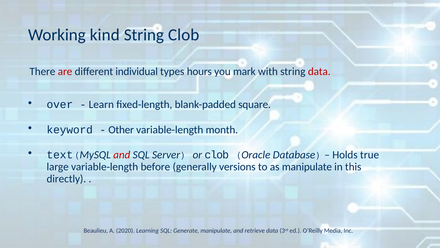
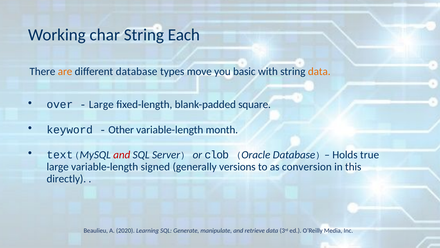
kind: kind -> char
String Clob: Clob -> Each
are colour: red -> orange
different individual: individual -> database
hours: hours -> move
mark: mark -> basic
data at (319, 71) colour: red -> orange
Learn at (101, 104): Learn -> Large
before: before -> signed
as manipulate: manipulate -> conversion
